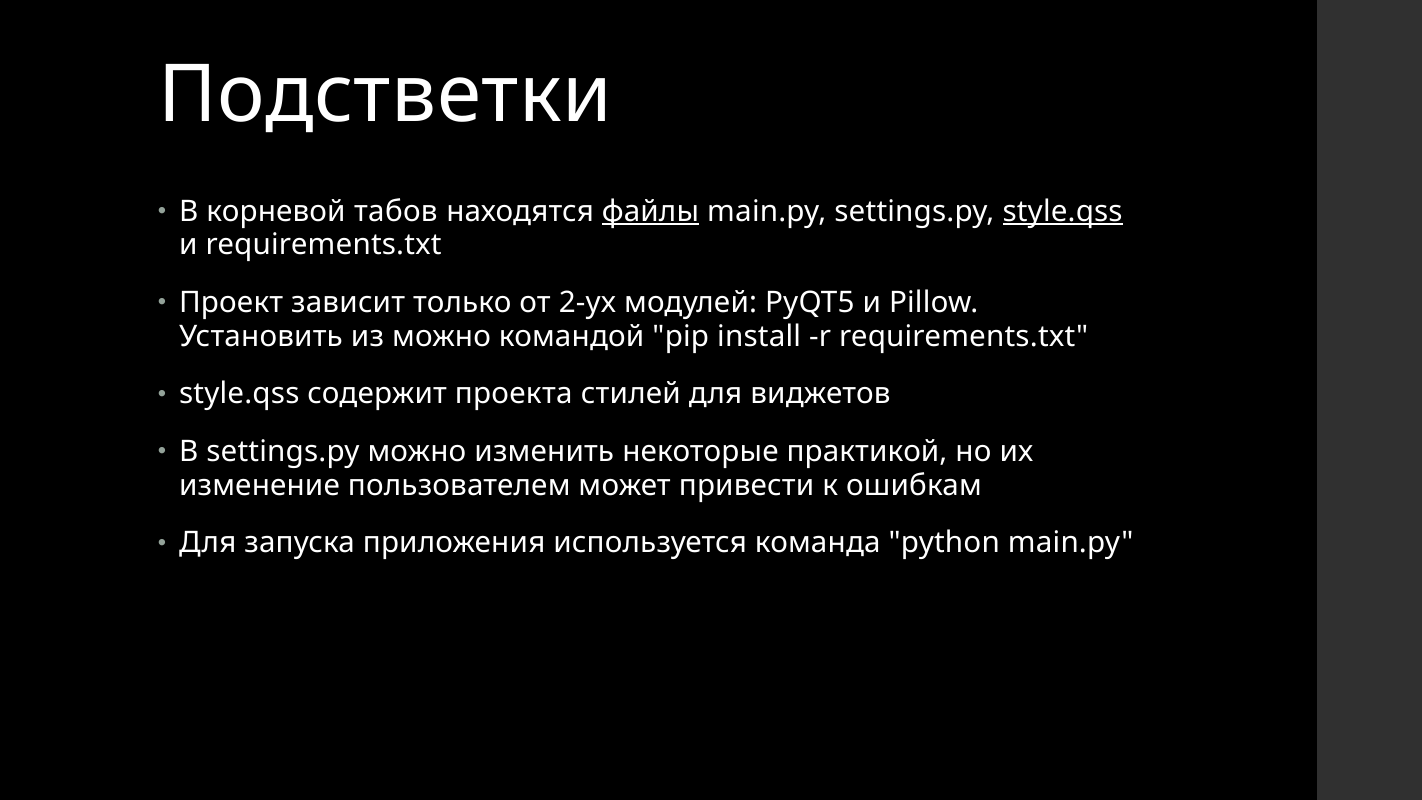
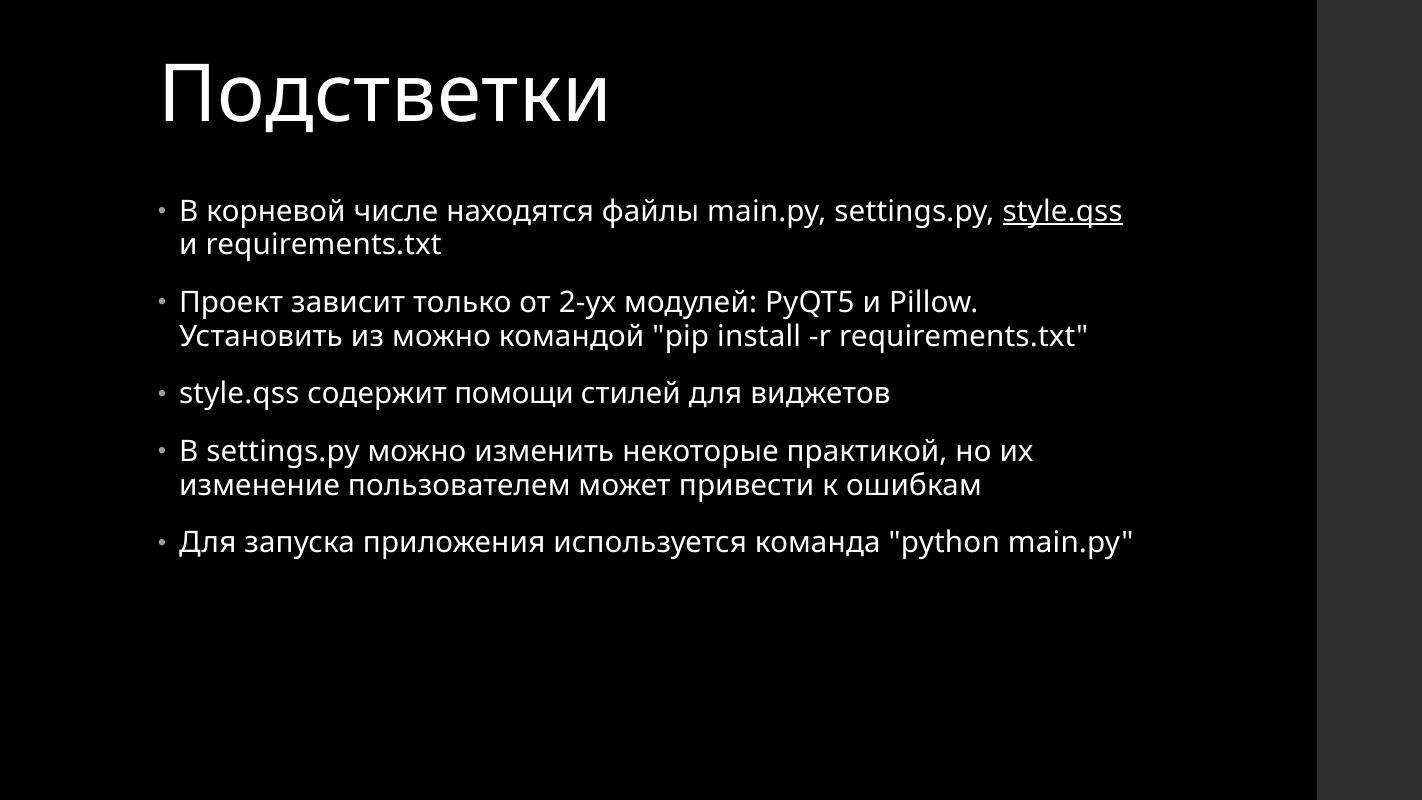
табов: табов -> числе
файлы underline: present -> none
проекта: проекта -> помощи
